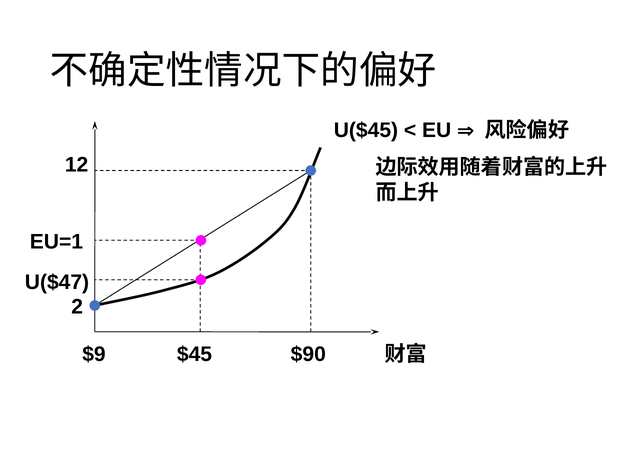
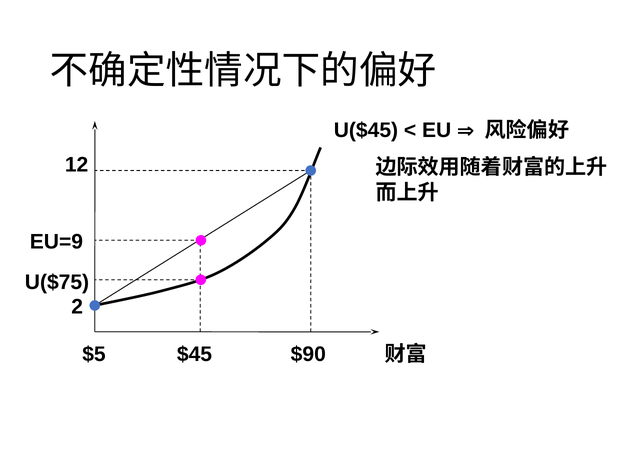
EU=1: EU=1 -> EU=9
U($47: U($47 -> U($75
$9: $9 -> $5
